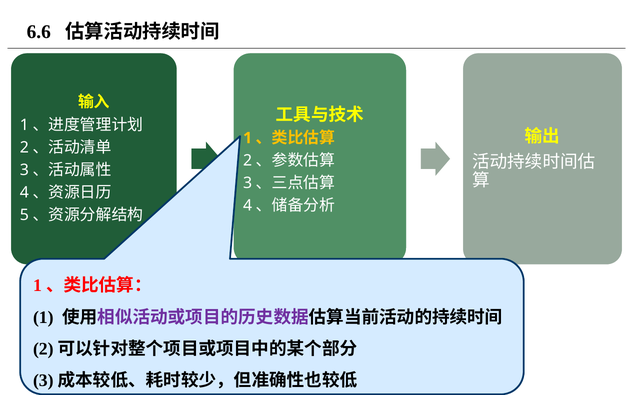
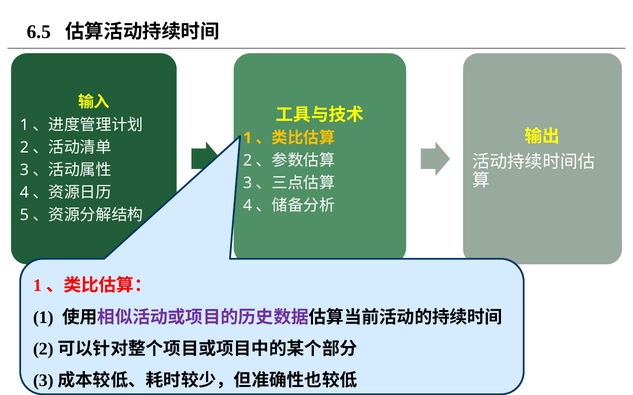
6.6: 6.6 -> 6.5
